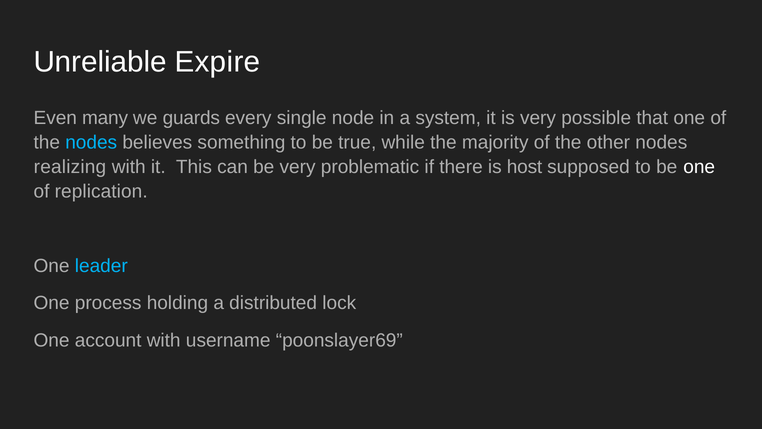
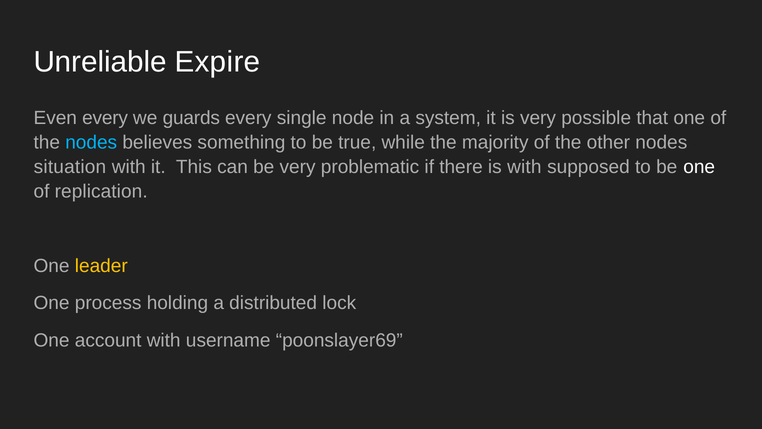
Even many: many -> every
realizing: realizing -> situation
is host: host -> with
leader colour: light blue -> yellow
